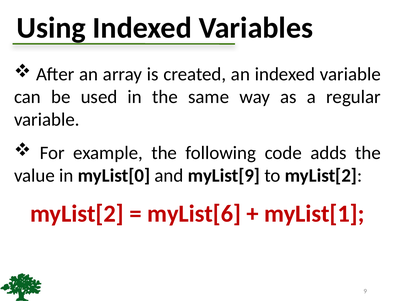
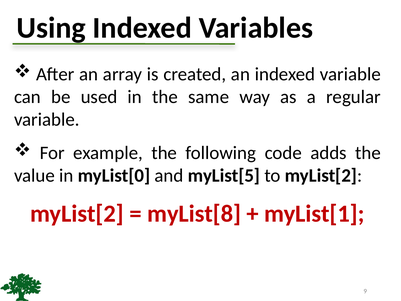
myList[9: myList[9 -> myList[5
myList[6: myList[6 -> myList[8
